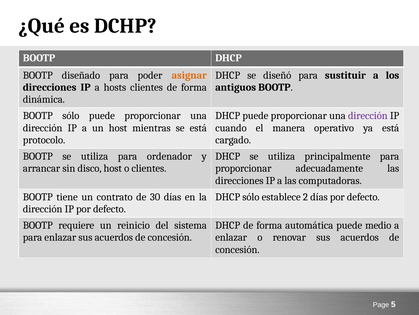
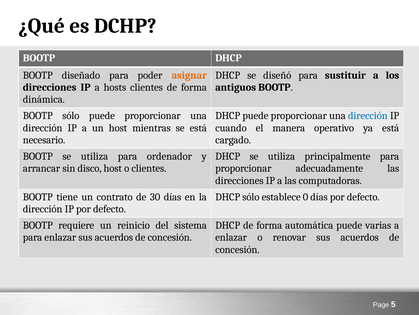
dirección at (368, 116) colour: purple -> blue
protocolo: protocolo -> necesario
2: 2 -> 0
medio: medio -> varias
